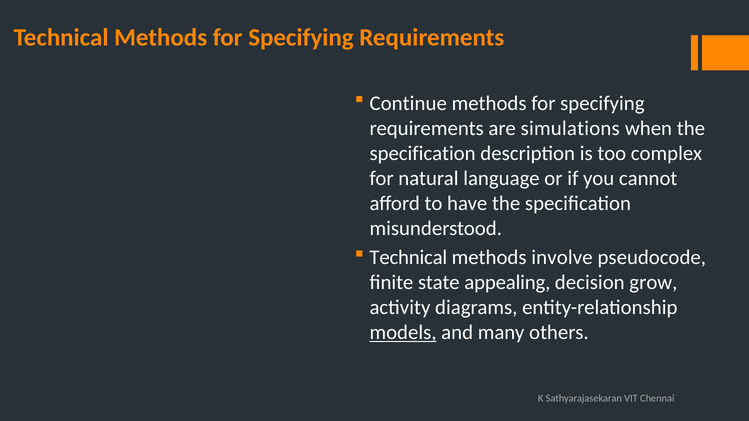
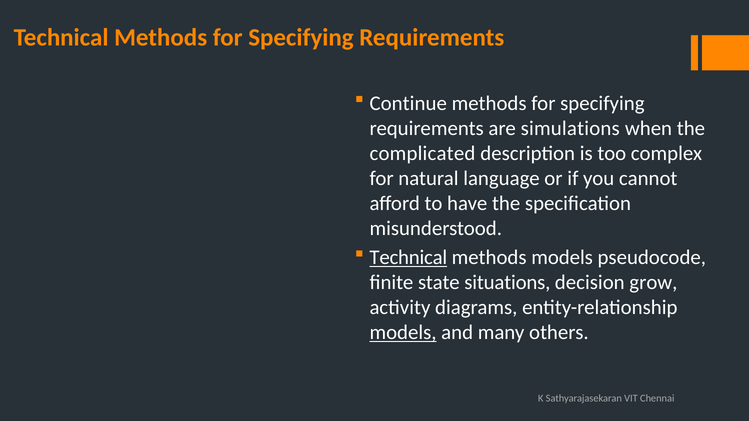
specification at (423, 154): specification -> complicated
Technical at (408, 258) underline: none -> present
methods involve: involve -> models
appealing: appealing -> situations
